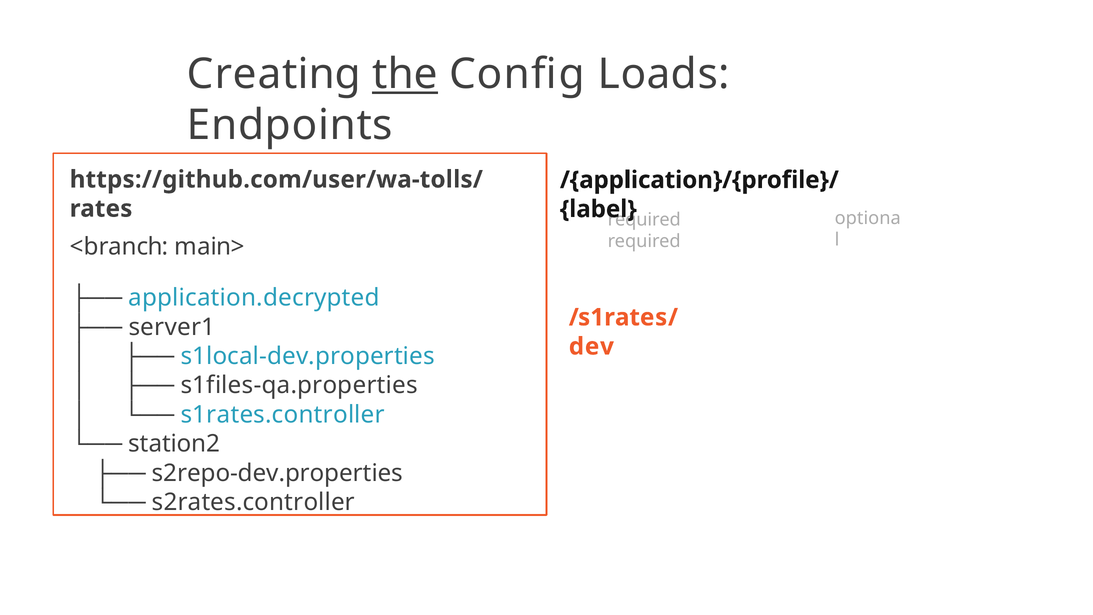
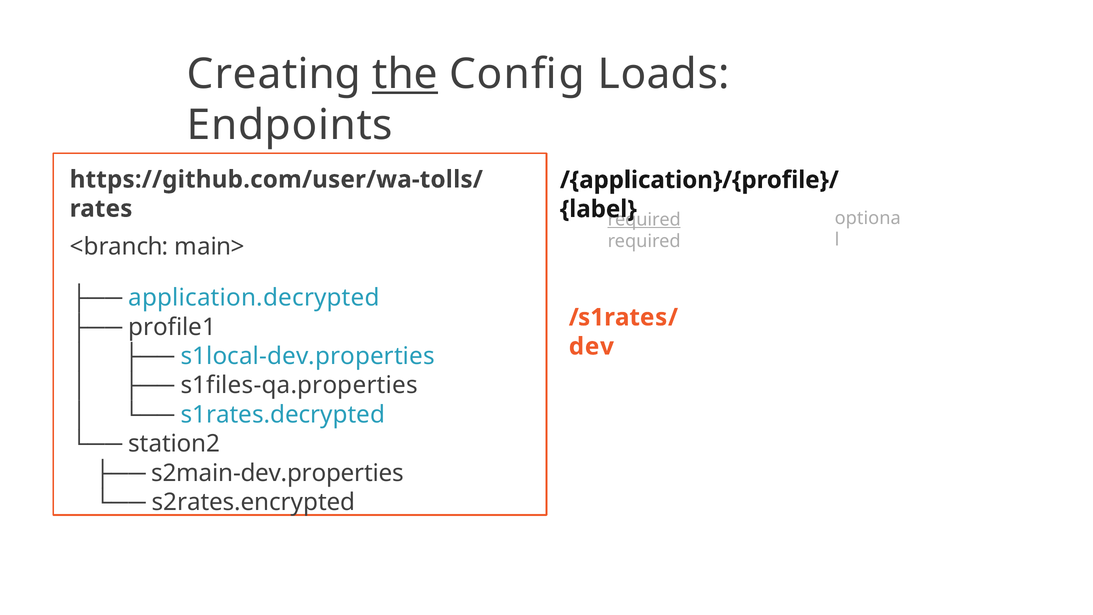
required at (644, 219) underline: none -> present
server1: server1 -> profile1
s1rates.controller: s1rates.controller -> s1rates.decrypted
s2repo-dev.properties: s2repo-dev.properties -> s2main-dev.properties
s2rates.controller: s2rates.controller -> s2rates.encrypted
